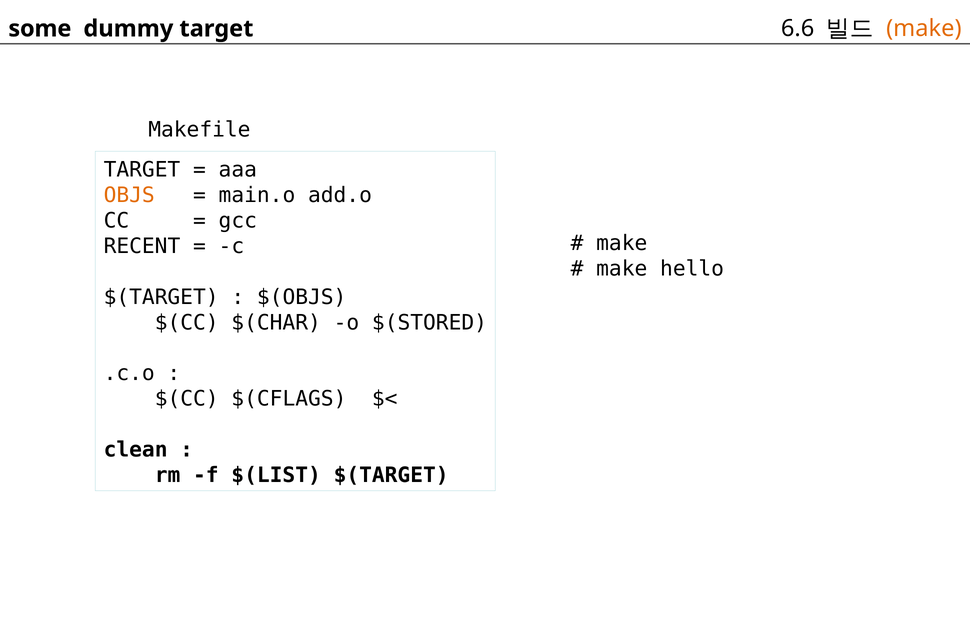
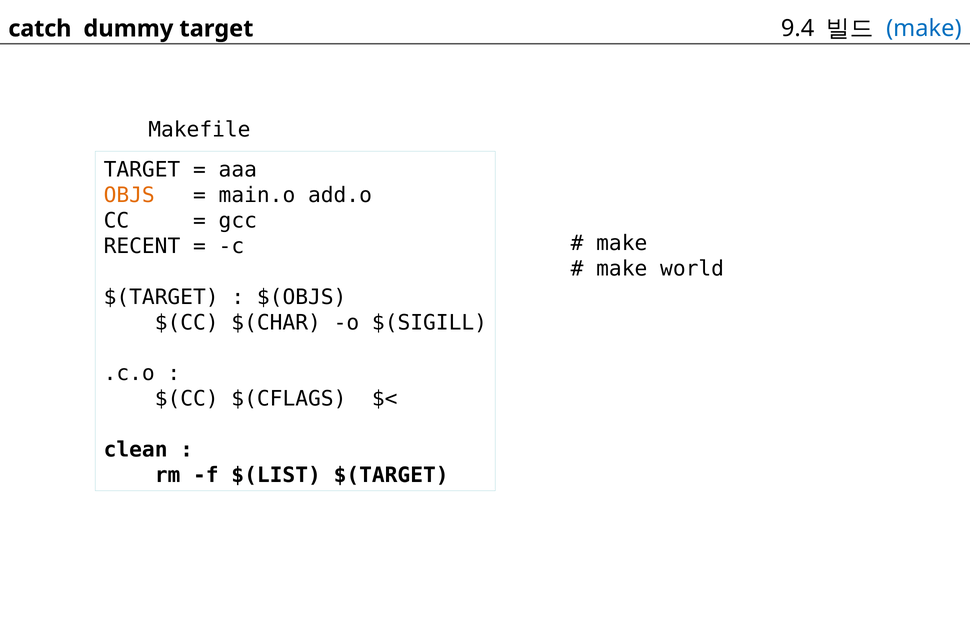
some: some -> catch
6.6: 6.6 -> 9.4
make at (924, 29) colour: orange -> blue
hello: hello -> world
$(STORED: $(STORED -> $(SIGILL
